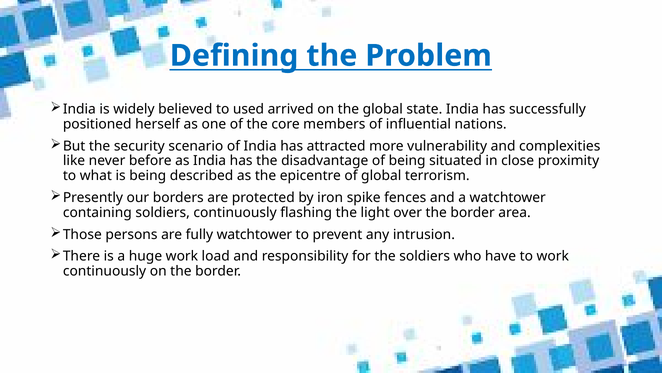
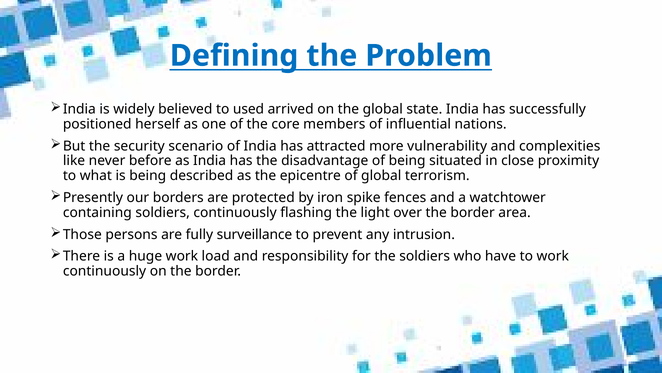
fully watchtower: watchtower -> surveillance
